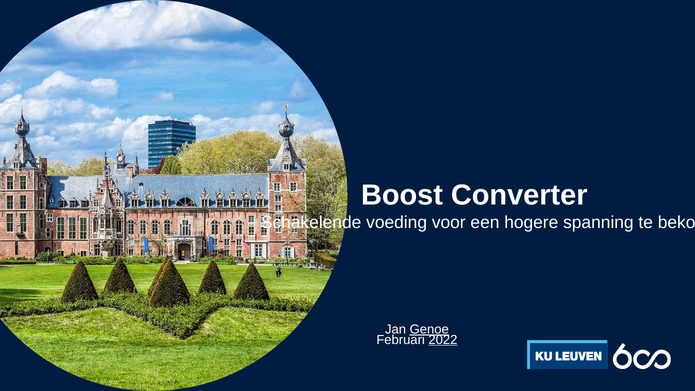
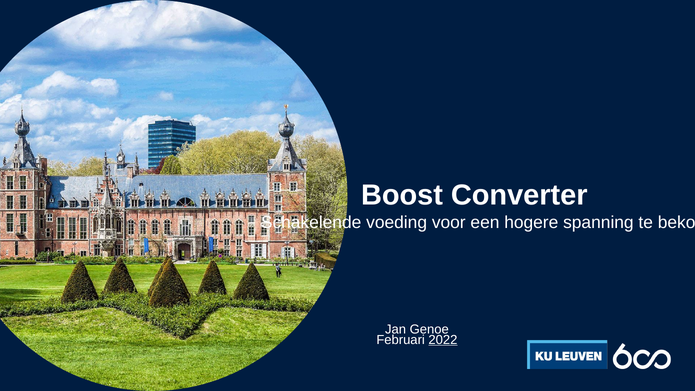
Genoe underline: present -> none
